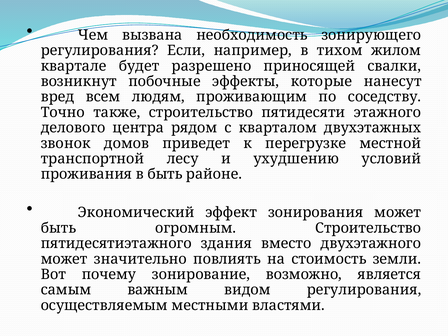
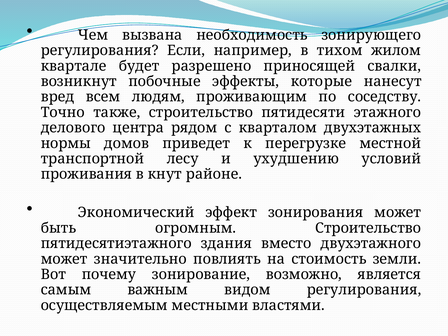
звонок: звонок -> нормы
в быть: быть -> кнут
